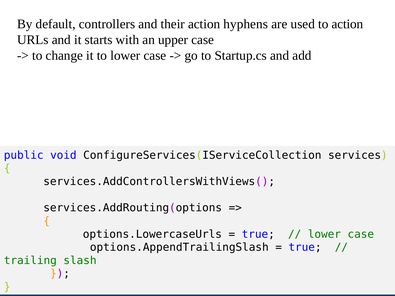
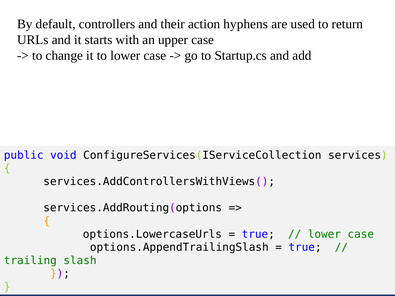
to action: action -> return
